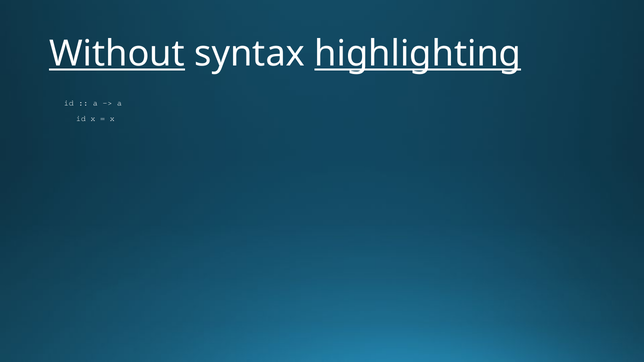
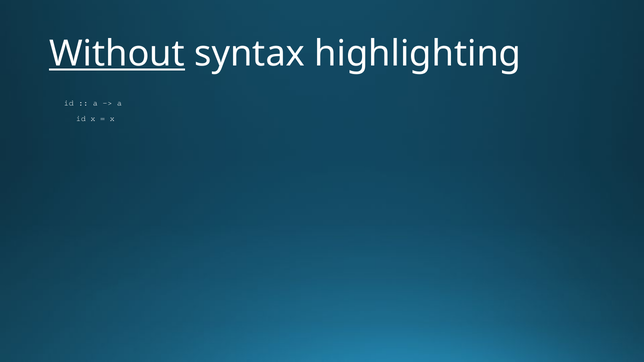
highlighting underline: present -> none
